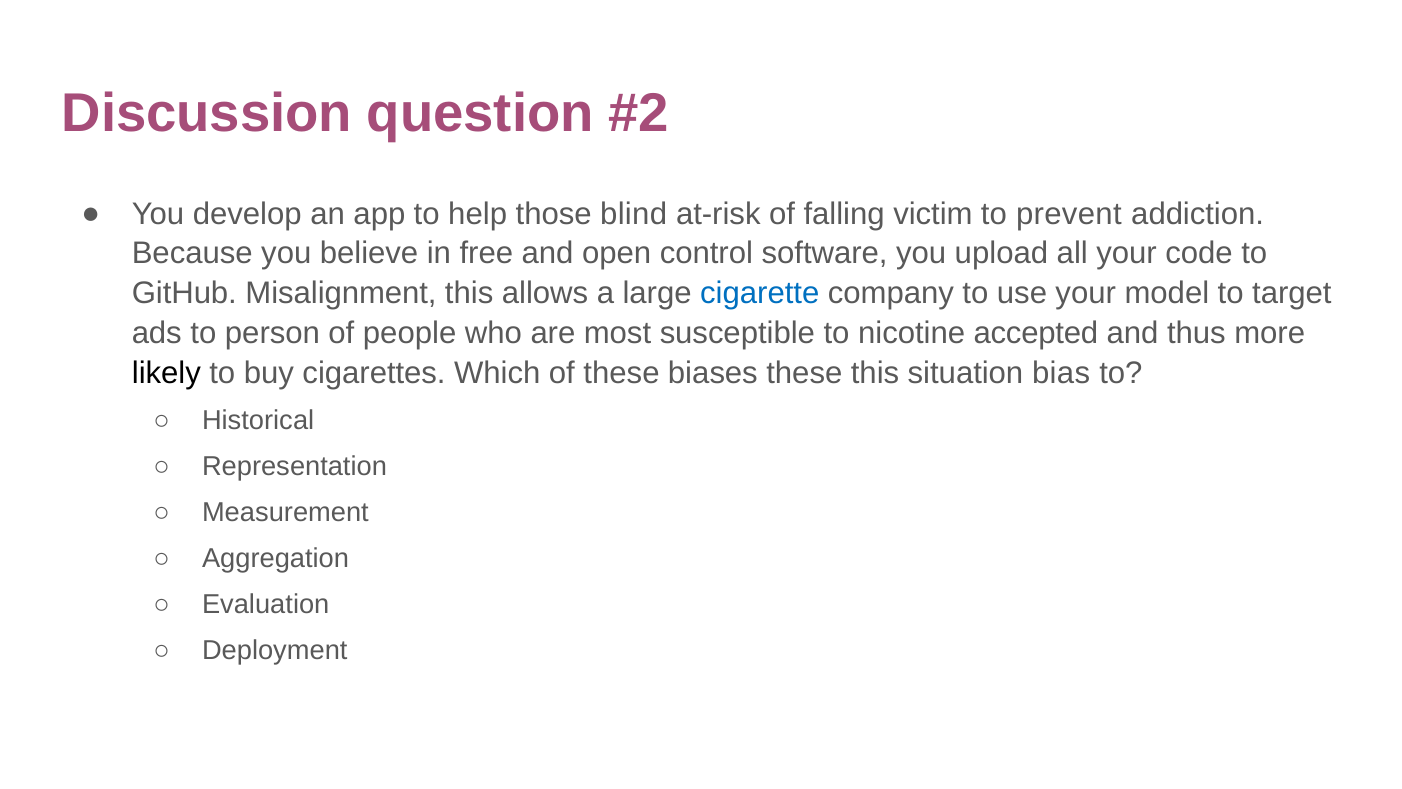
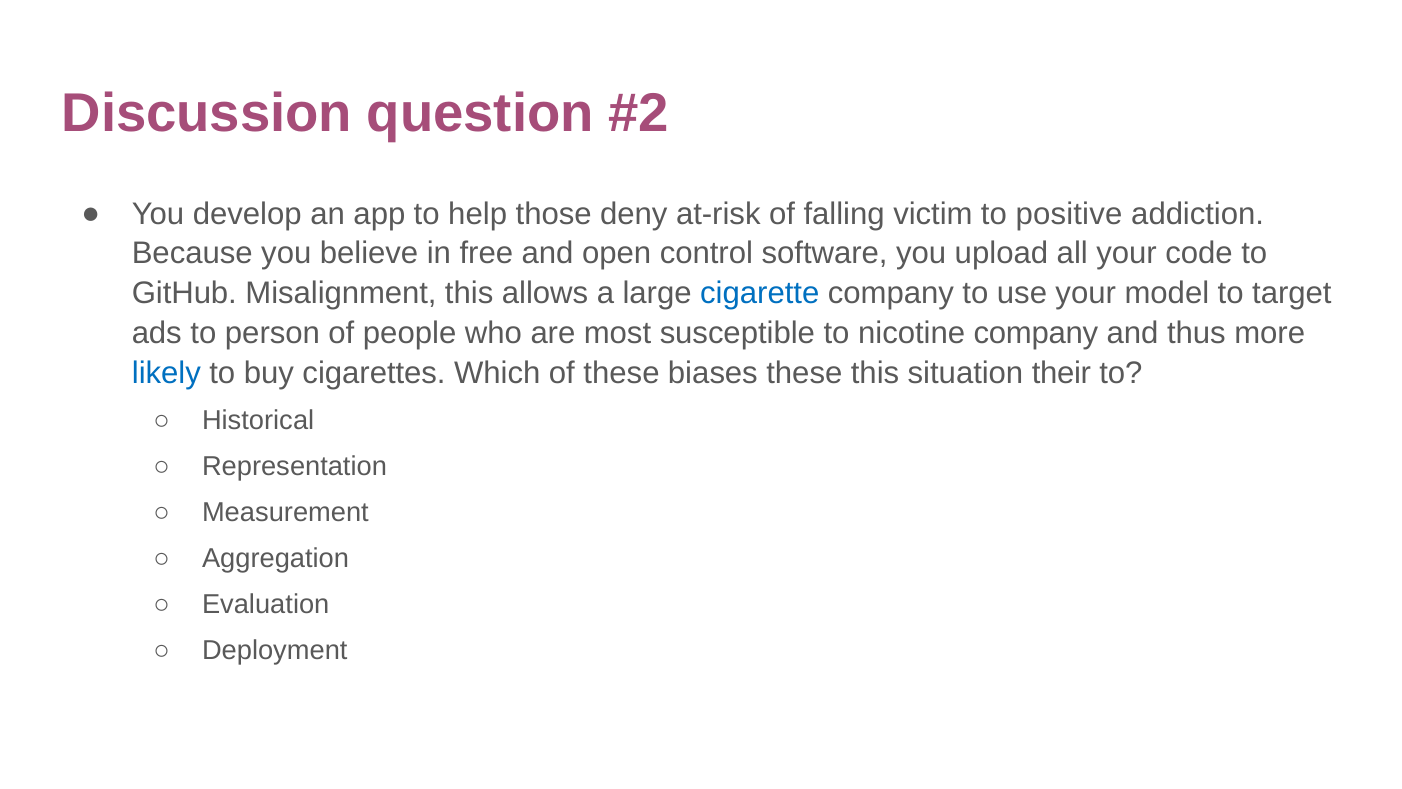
blind: blind -> deny
prevent: prevent -> positive
nicotine accepted: accepted -> company
likely colour: black -> blue
bias: bias -> their
